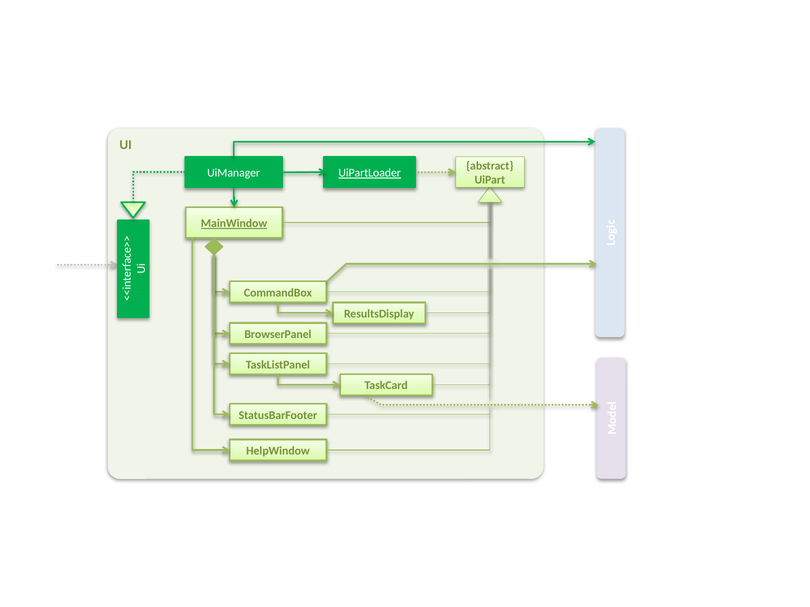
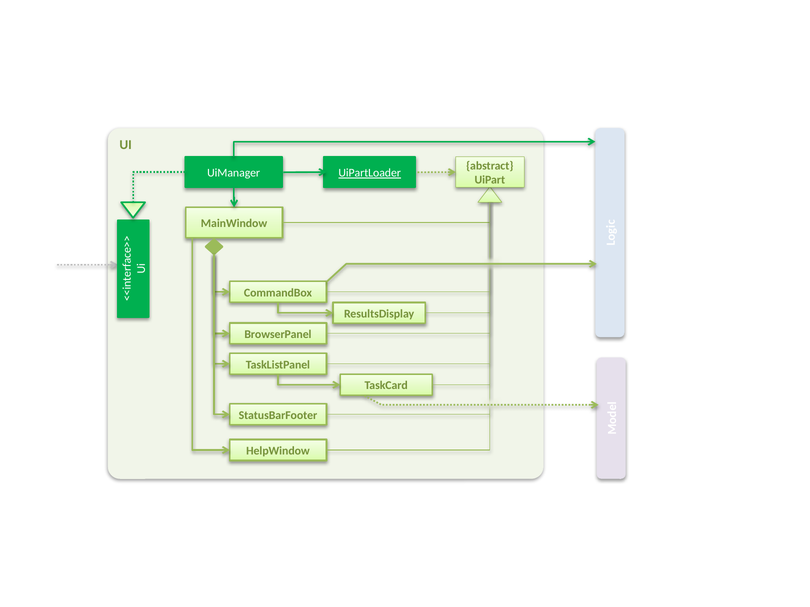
MainWindow underline: present -> none
